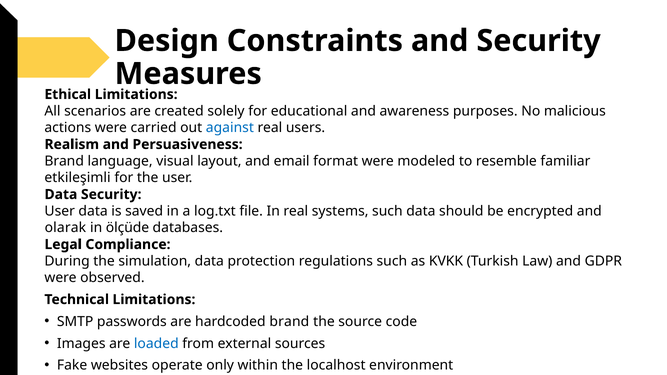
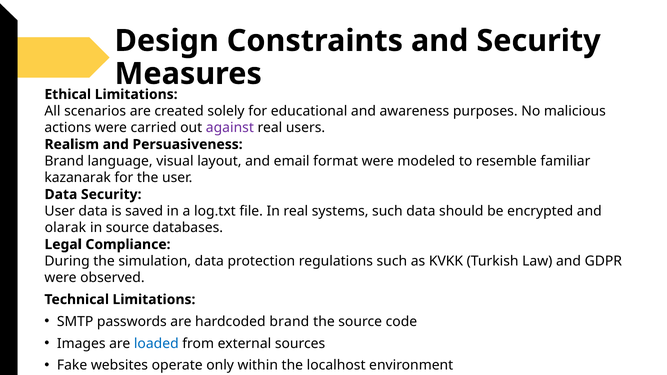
against colour: blue -> purple
etkileşimli: etkileşimli -> kazanarak
in ölçüde: ölçüde -> source
